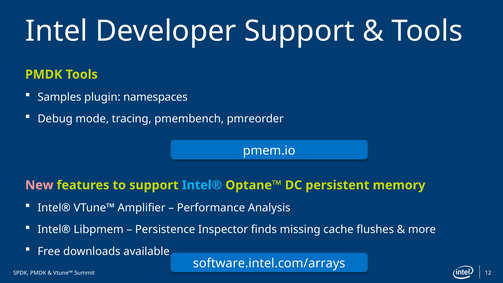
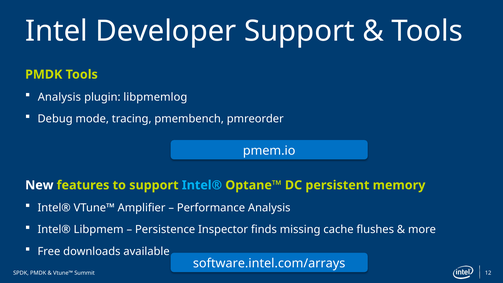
Samples at (59, 97): Samples -> Analysis
namespaces: namespaces -> libpmemlog
New colour: pink -> white
